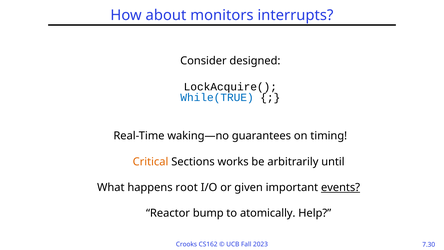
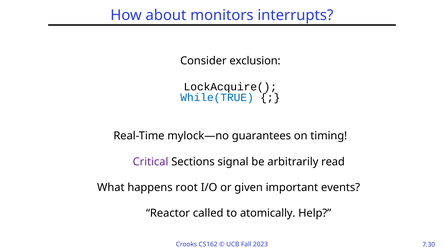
designed: designed -> exclusion
waking—no: waking—no -> mylock—no
Critical colour: orange -> purple
works: works -> signal
until: until -> read
events underline: present -> none
bump: bump -> called
